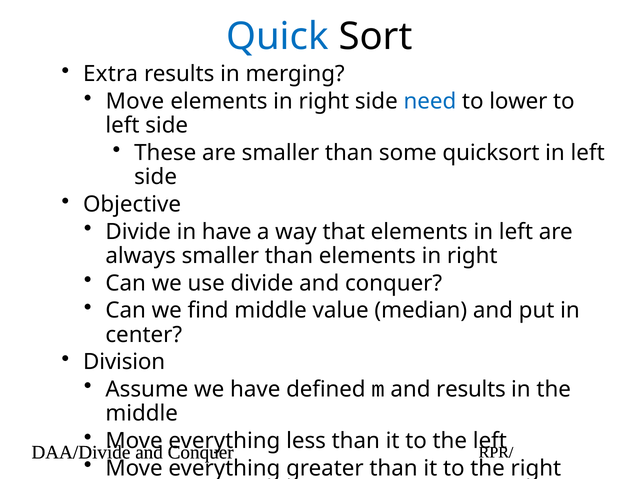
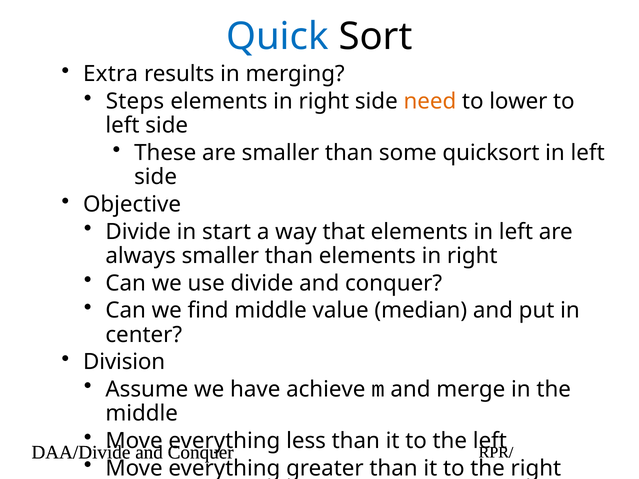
Move at (135, 102): Move -> Steps
need colour: blue -> orange
in have: have -> start
defined: defined -> achieve
and results: results -> merge
